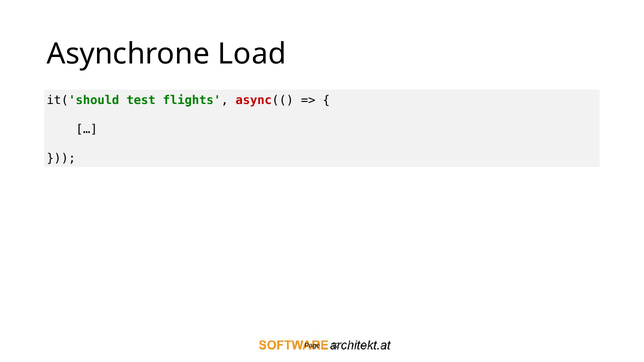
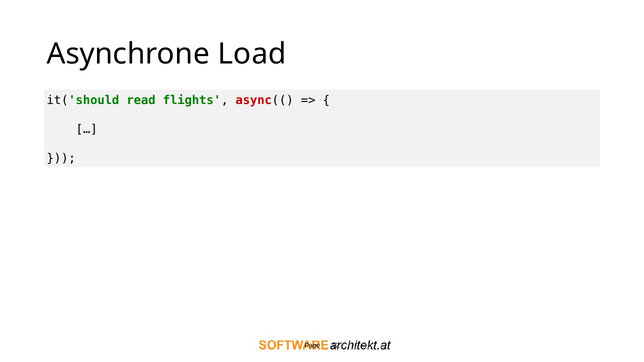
test: test -> read
